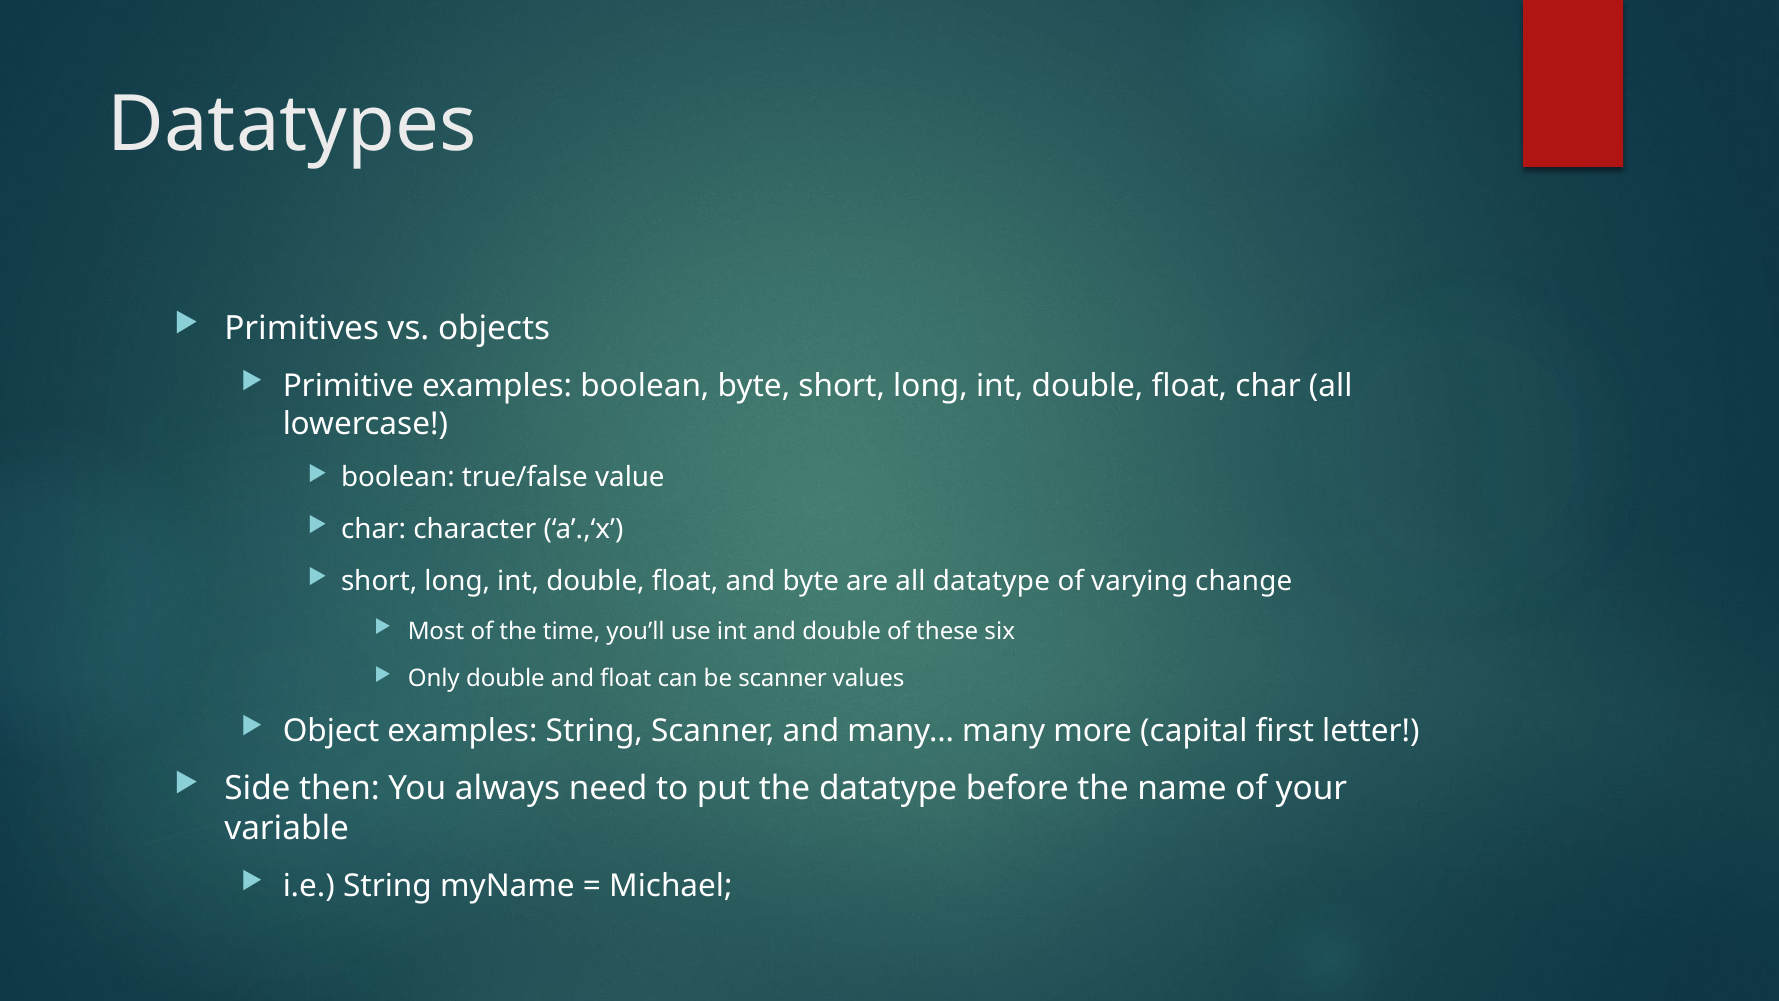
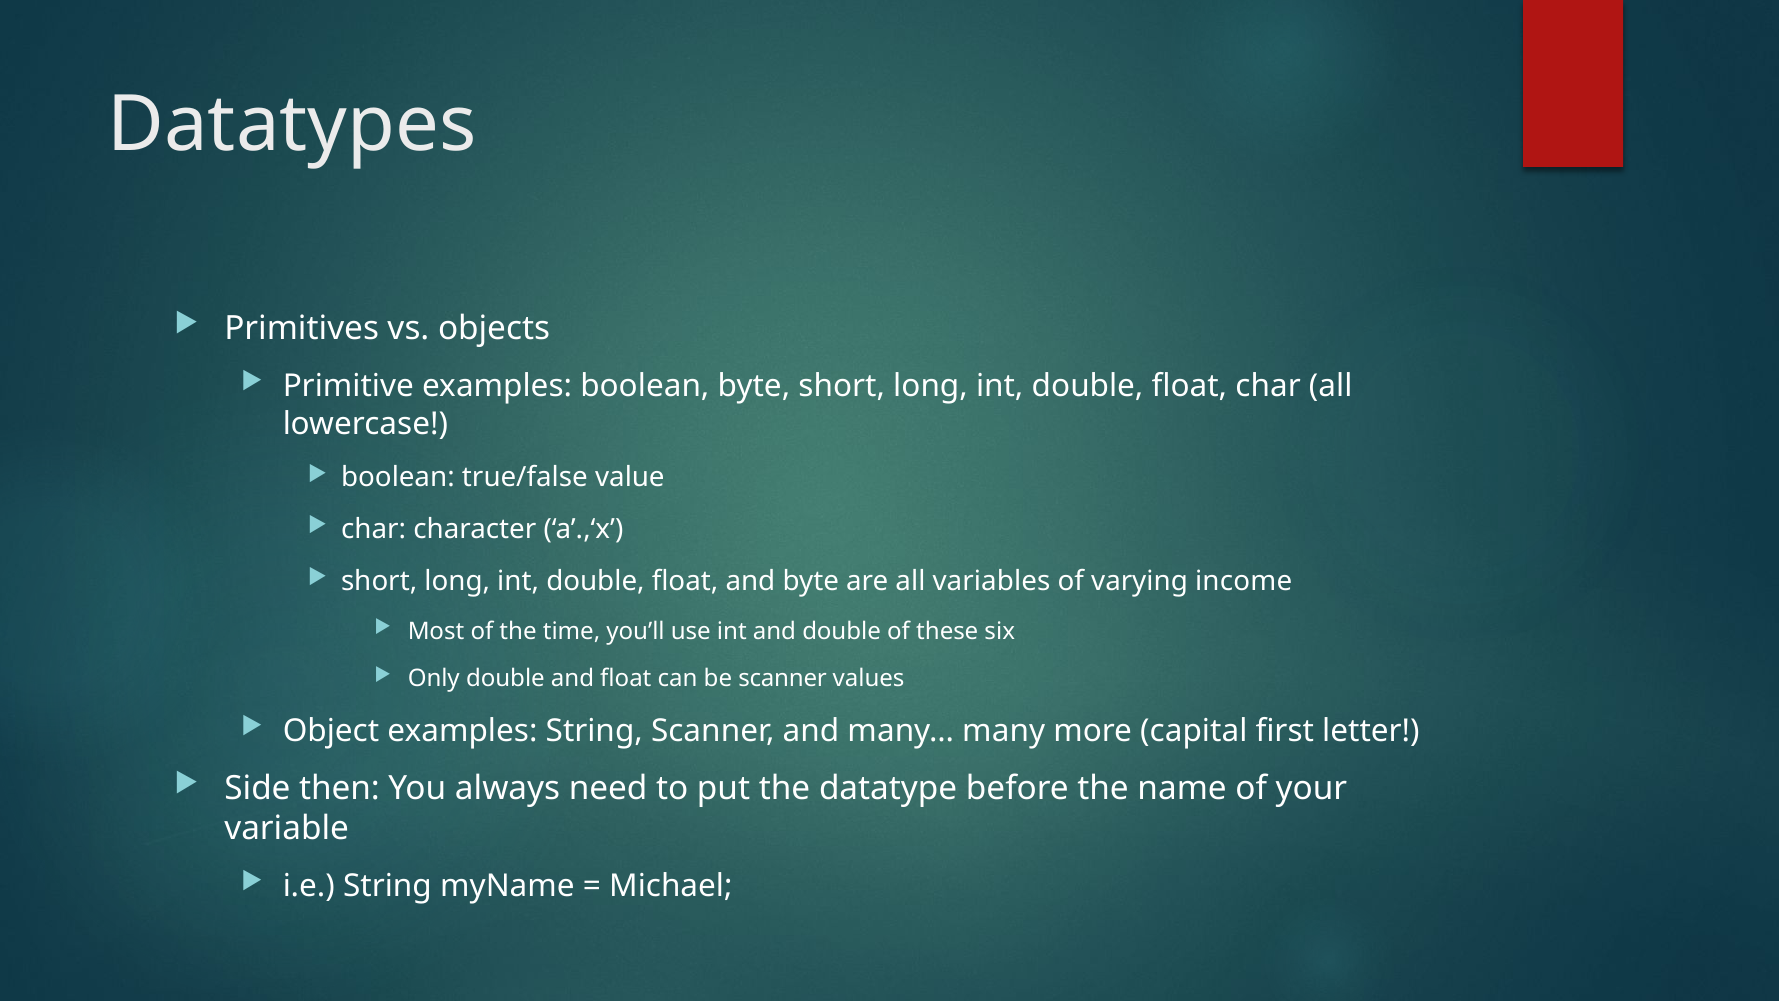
all datatype: datatype -> variables
change: change -> income
